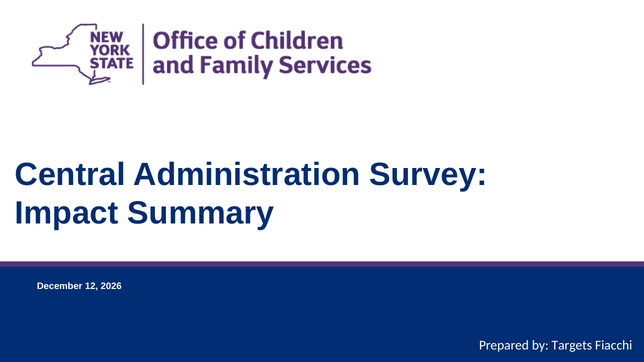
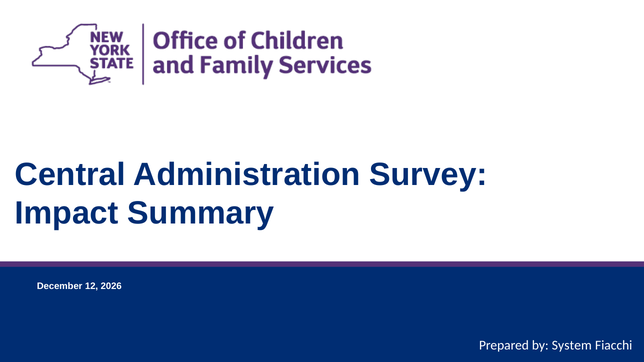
Targets: Targets -> System
